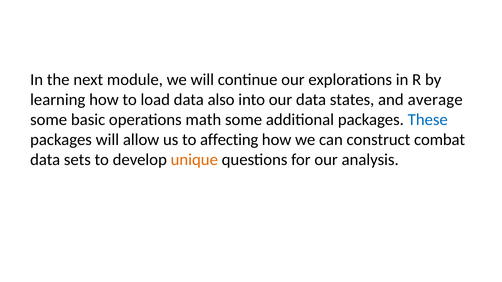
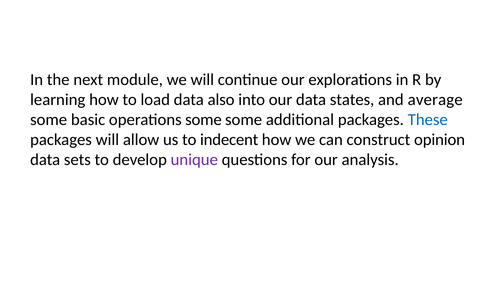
operations math: math -> some
affecting: affecting -> indecent
combat: combat -> opinion
unique colour: orange -> purple
